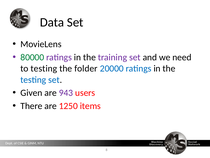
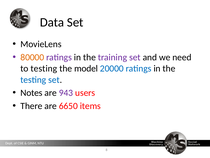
80000 colour: green -> orange
folder: folder -> model
Given: Given -> Notes
1250: 1250 -> 6650
